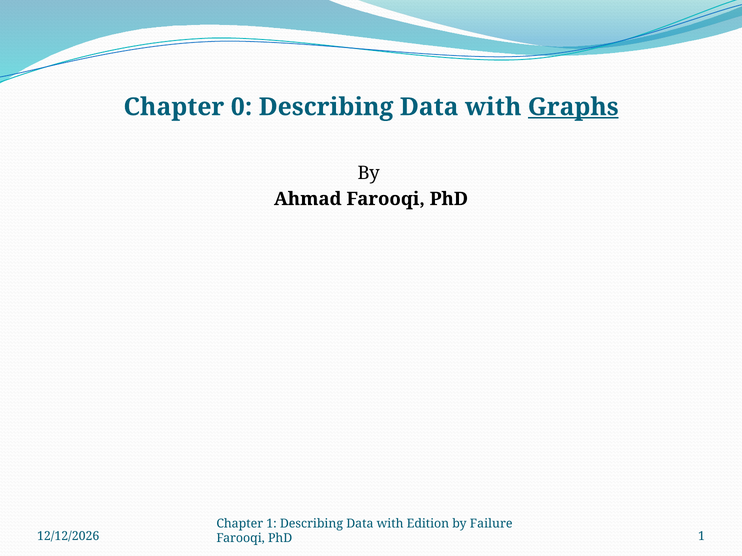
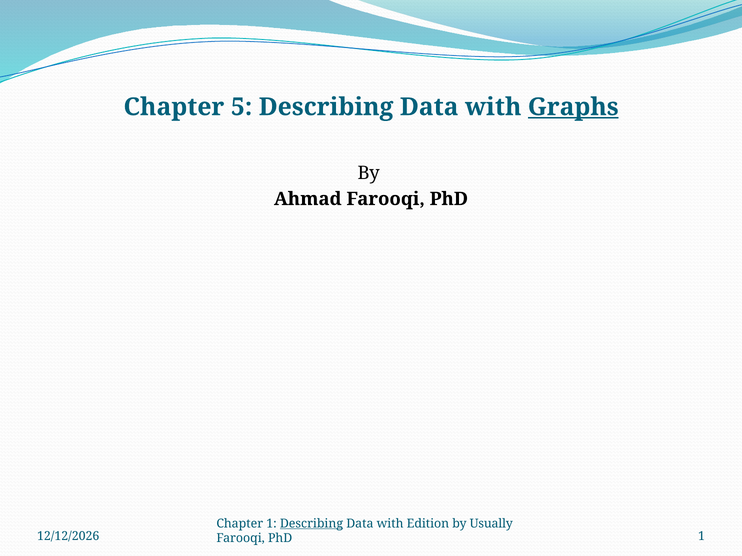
0: 0 -> 5
Describing at (311, 524) underline: none -> present
Failure: Failure -> Usually
